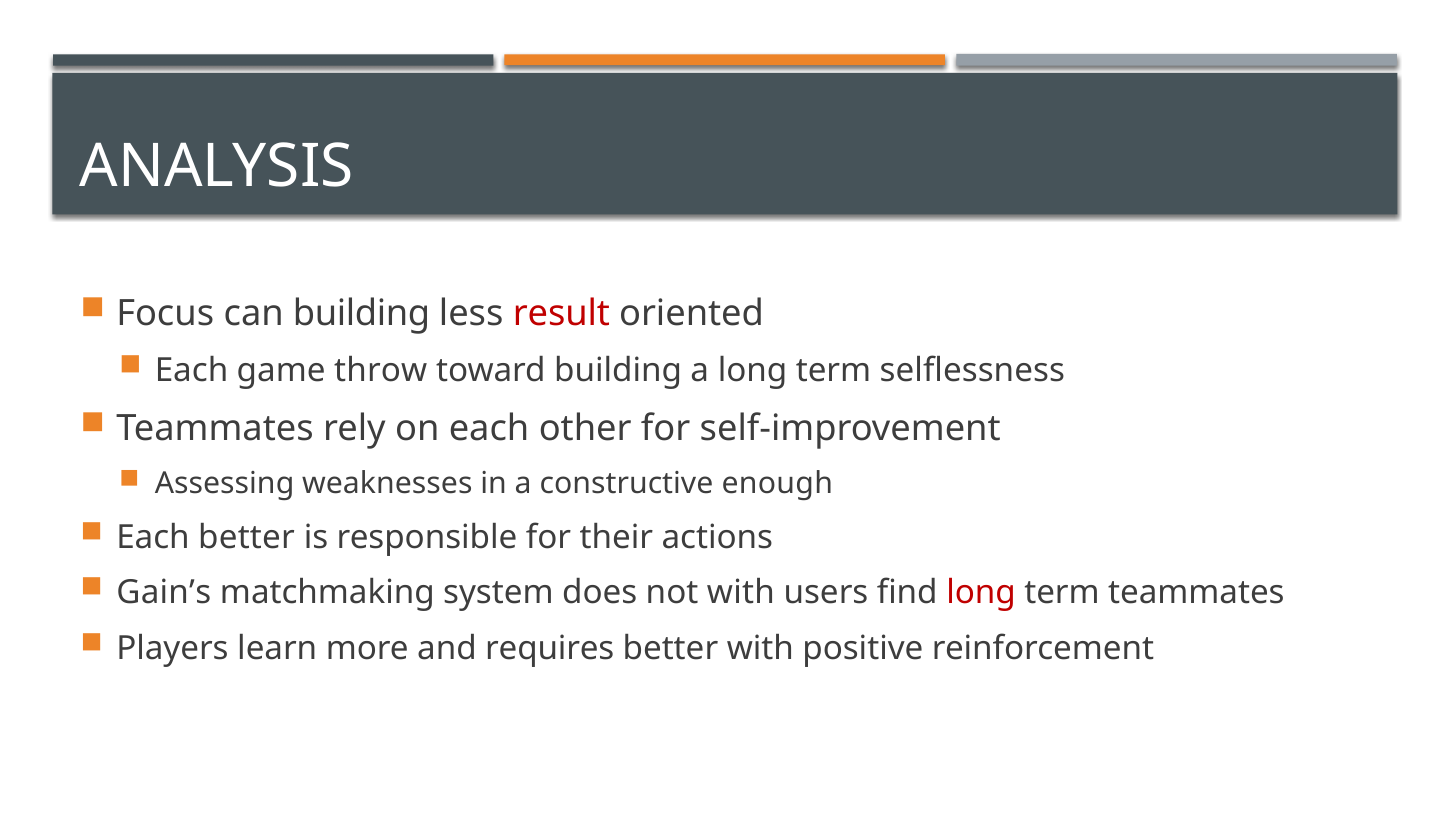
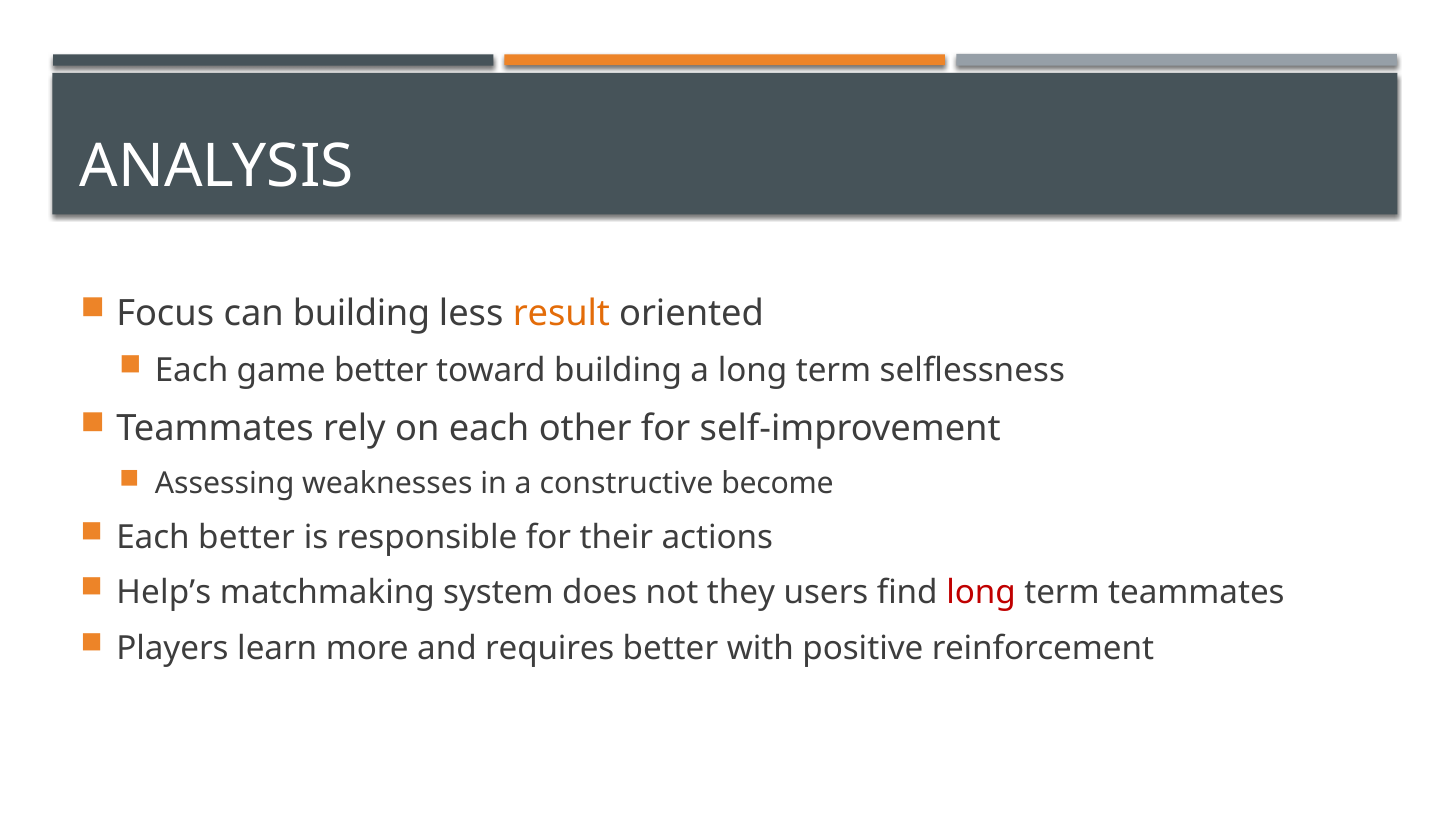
result colour: red -> orange
game throw: throw -> better
enough: enough -> become
Gain’s: Gain’s -> Help’s
not with: with -> they
